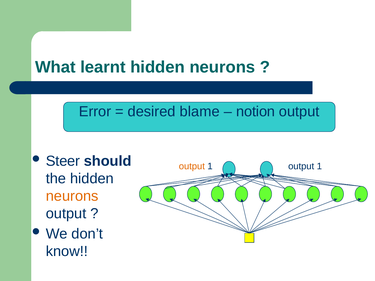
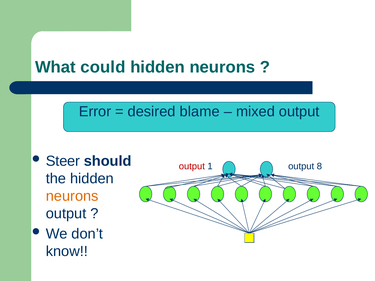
learnt: learnt -> could
notion: notion -> mixed
output at (192, 166) colour: orange -> red
1 output 1: 1 -> 8
